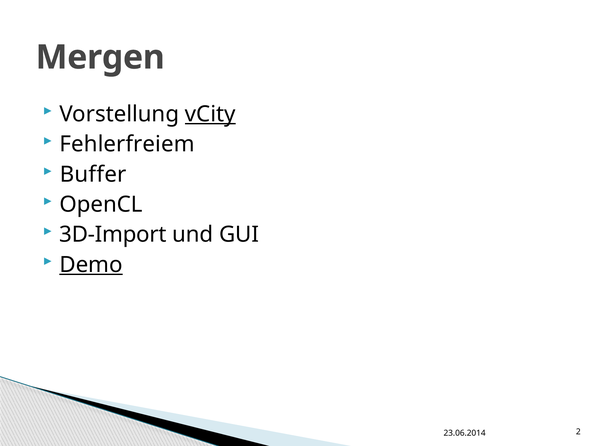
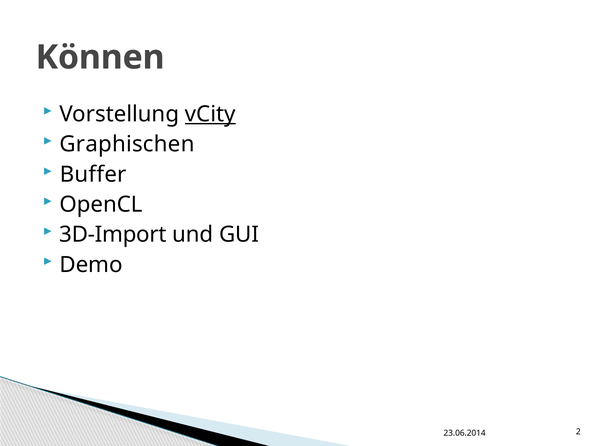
Mergen: Mergen -> Können
Fehlerfreiem: Fehlerfreiem -> Graphischen
Demo underline: present -> none
